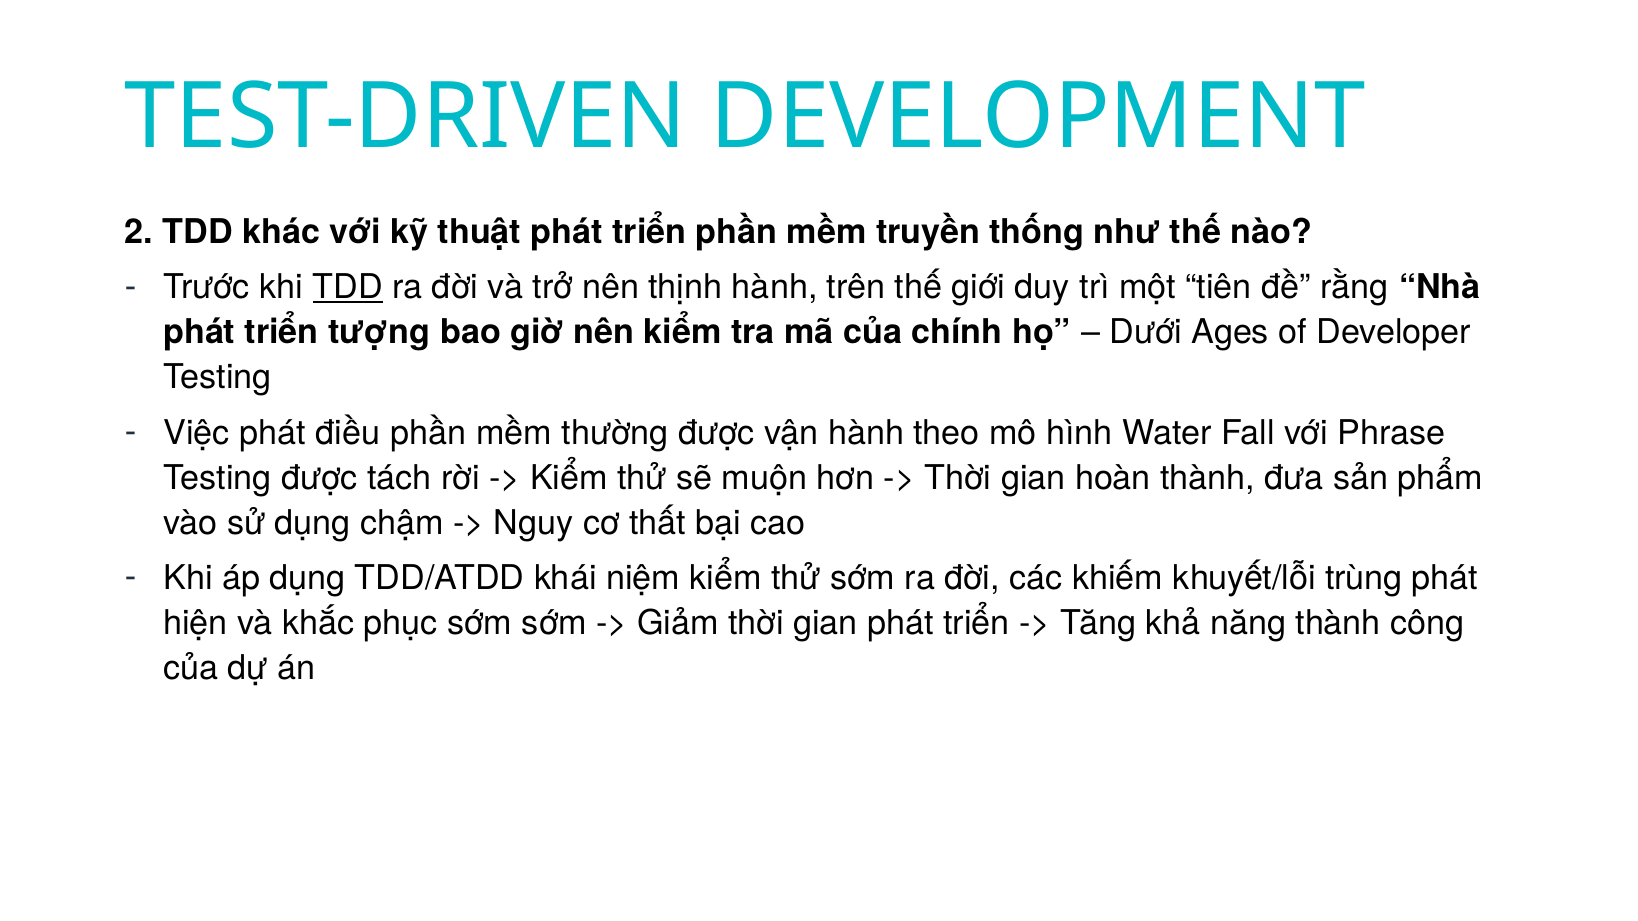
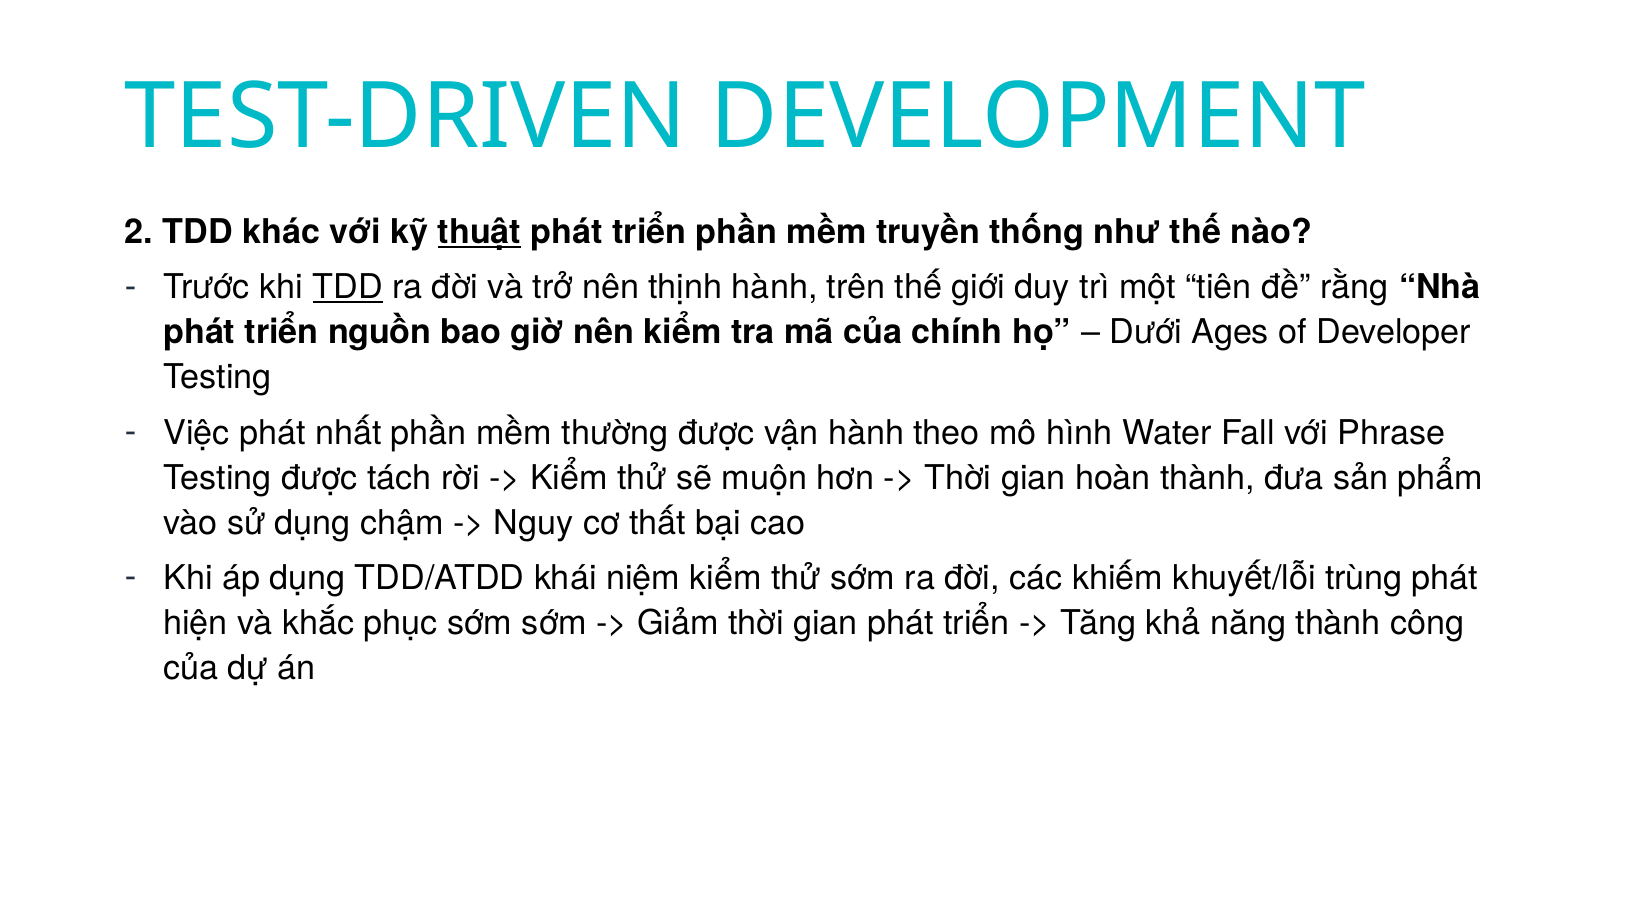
thuật underline: none -> present
tượng: tượng -> nguồn
điều: điều -> nhất
